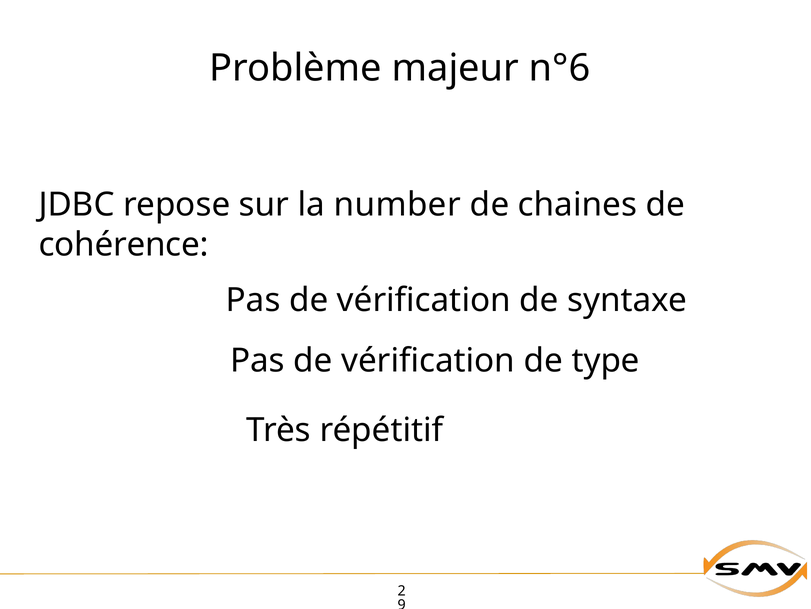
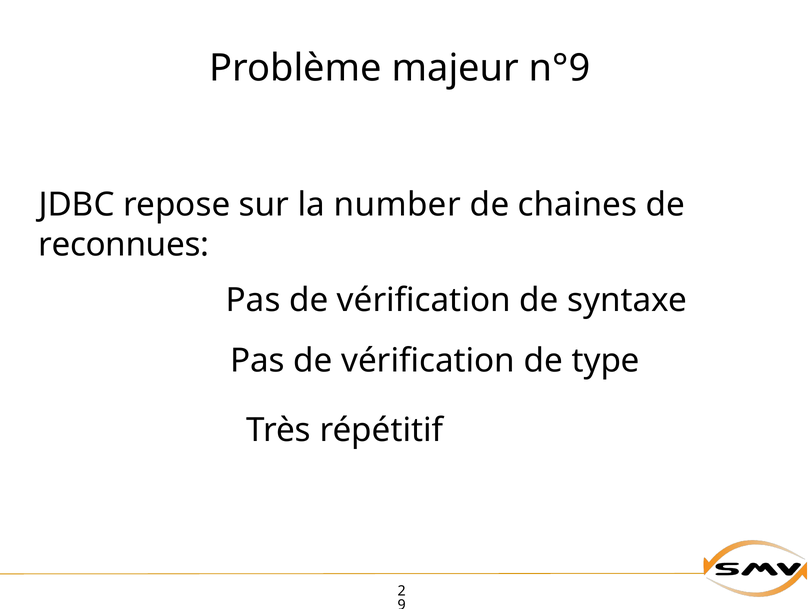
n°6: n°6 -> n°9
cohérence: cohérence -> reconnues
